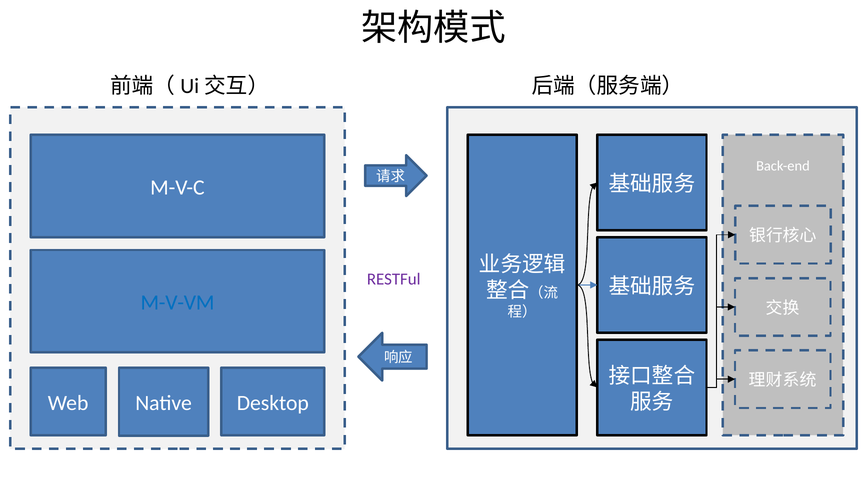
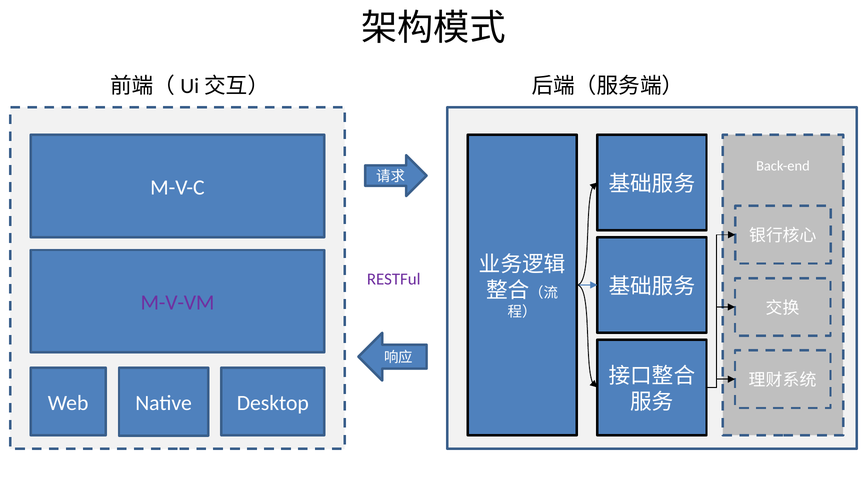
M-V-VM colour: blue -> purple
